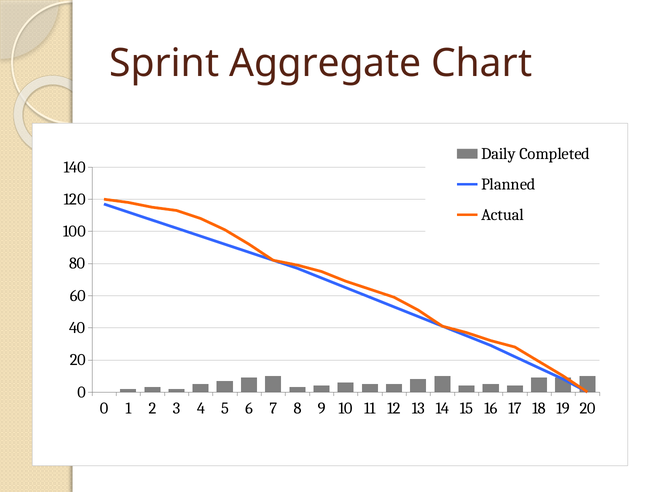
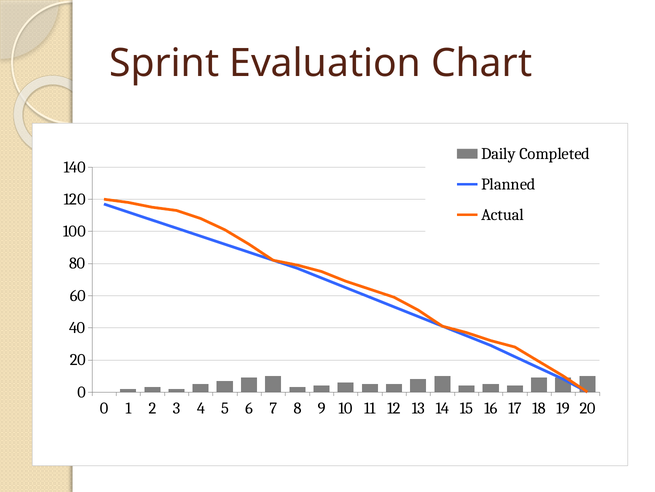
Aggregate: Aggregate -> Evaluation
